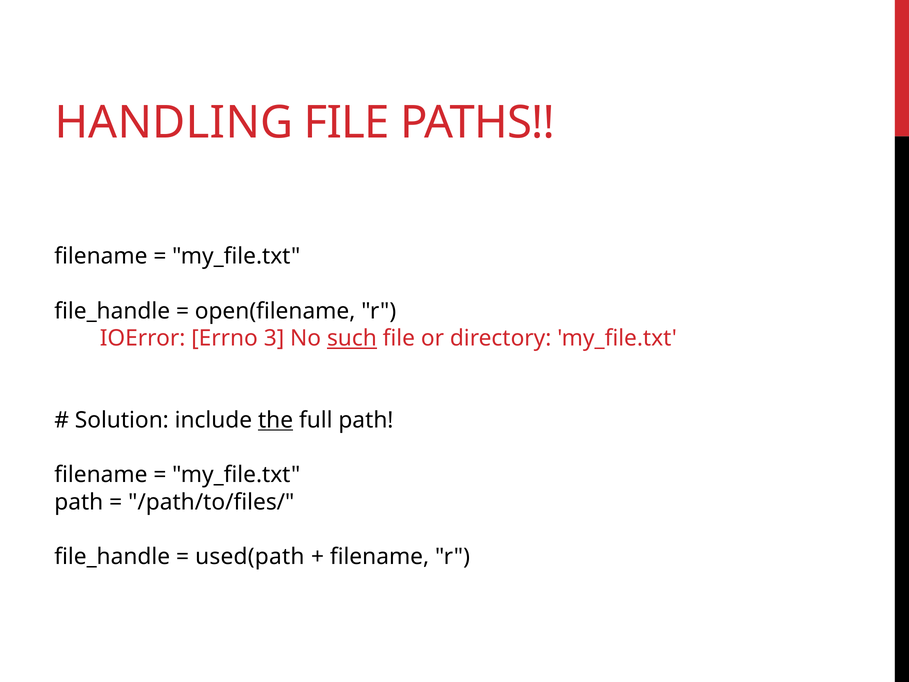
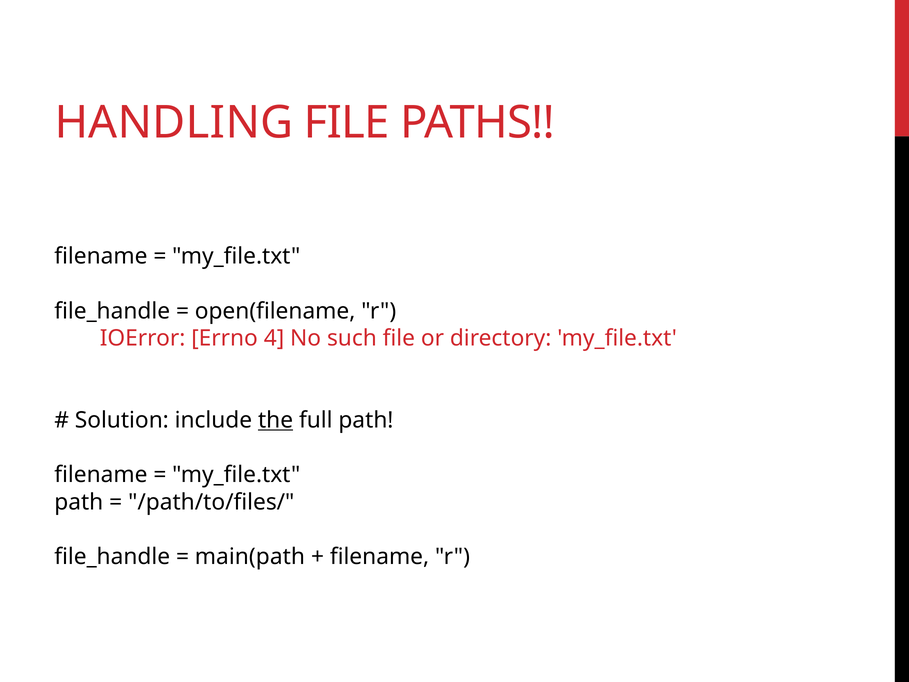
3: 3 -> 4
such underline: present -> none
used(path: used(path -> main(path
